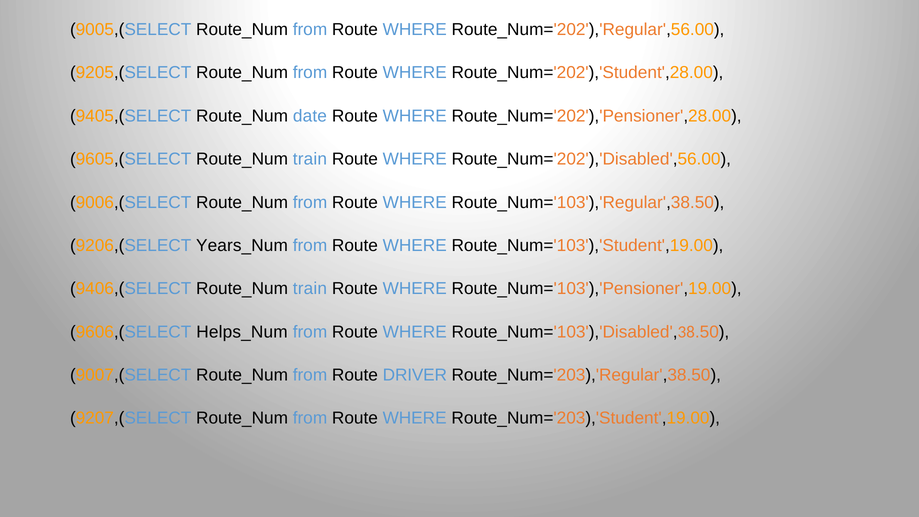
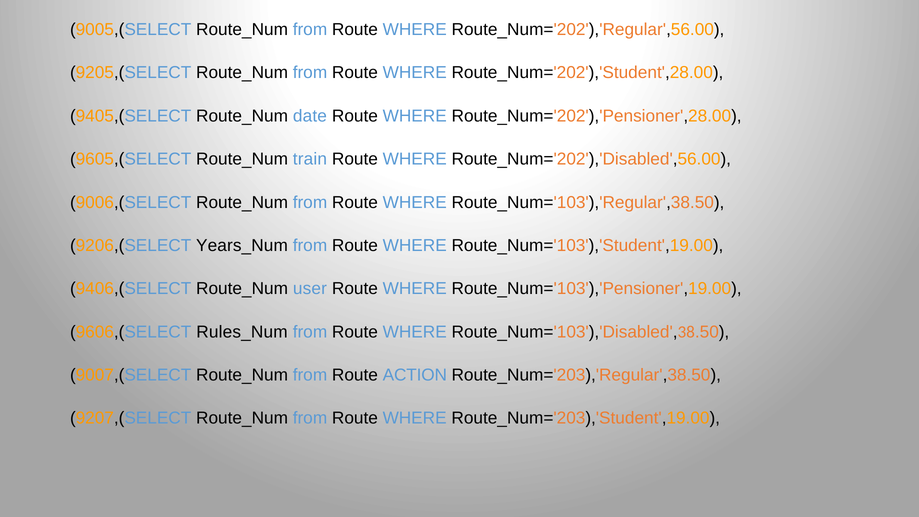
9406,(SELECT Route_Num train: train -> user
Helps_Num: Helps_Num -> Rules_Num
DRIVER: DRIVER -> ACTION
